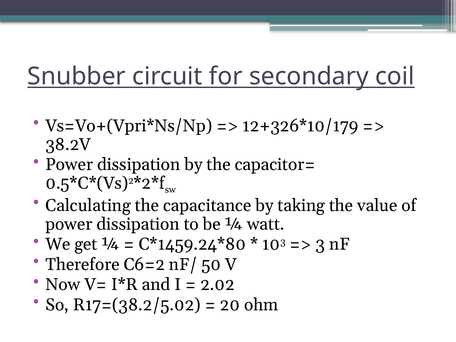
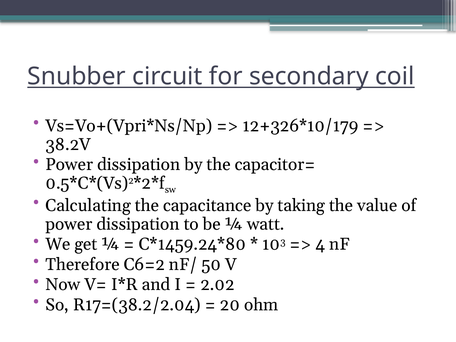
3: 3 -> 4
R17=(38.2/5.02: R17=(38.2/5.02 -> R17=(38.2/2.04
